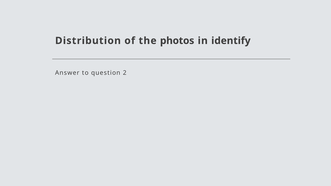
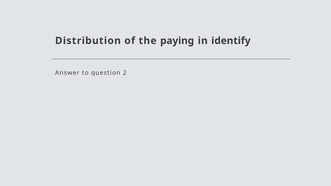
photos: photos -> paying
